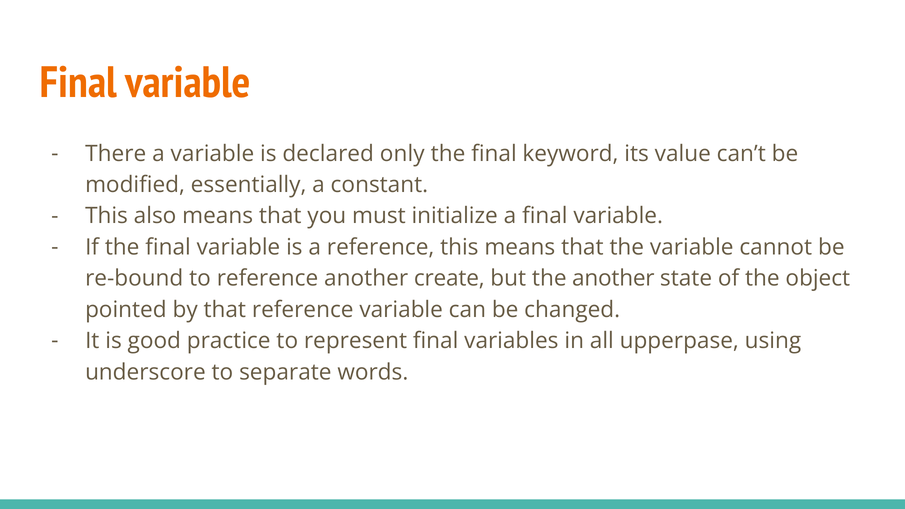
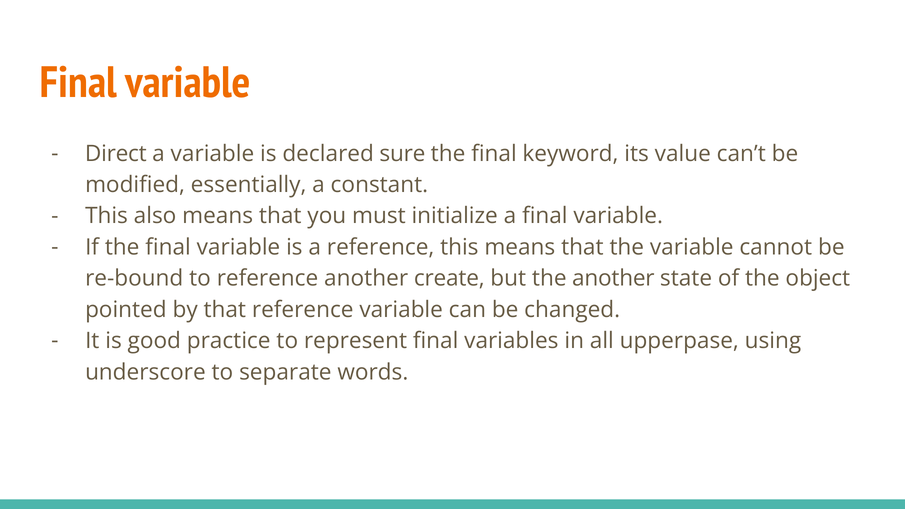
There: There -> Direct
only: only -> sure
